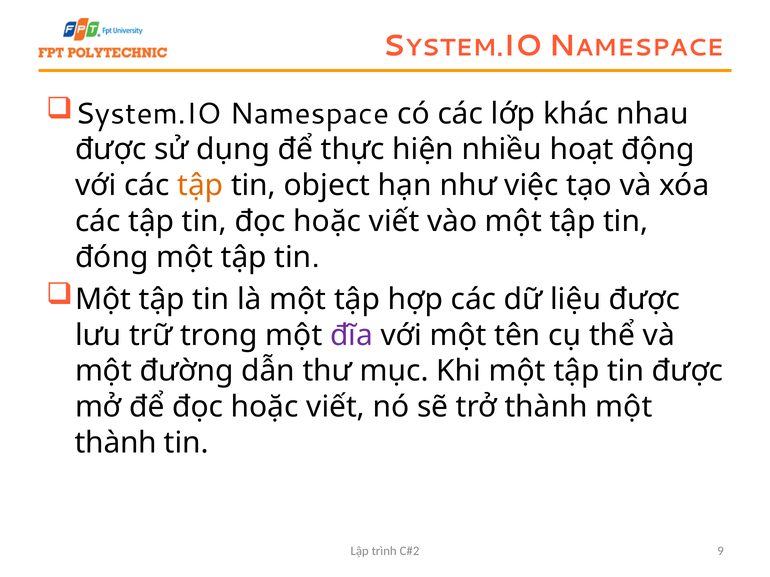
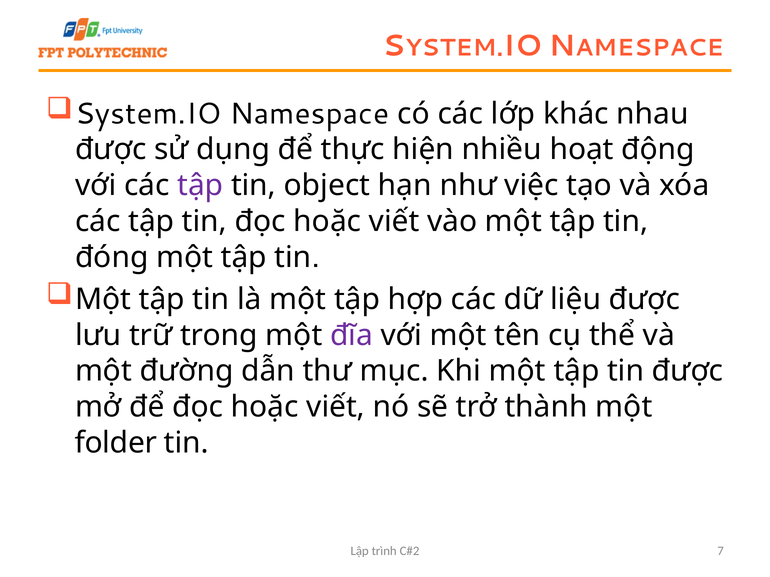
tập at (200, 186) colour: orange -> purple
thành at (116, 443): thành -> folder
9: 9 -> 7
